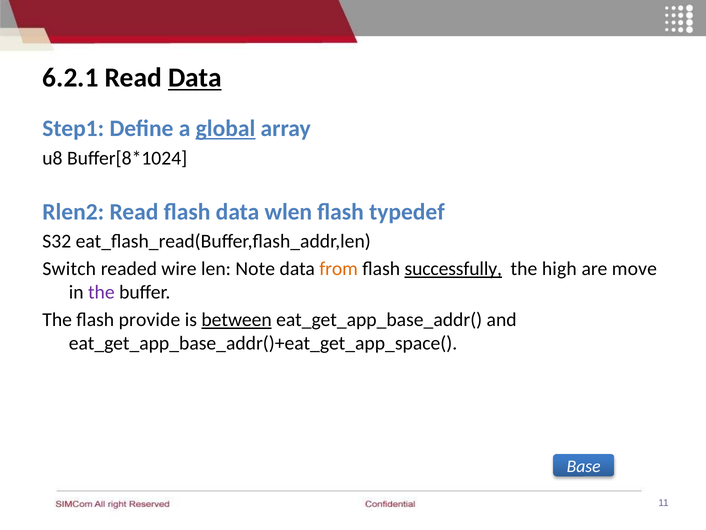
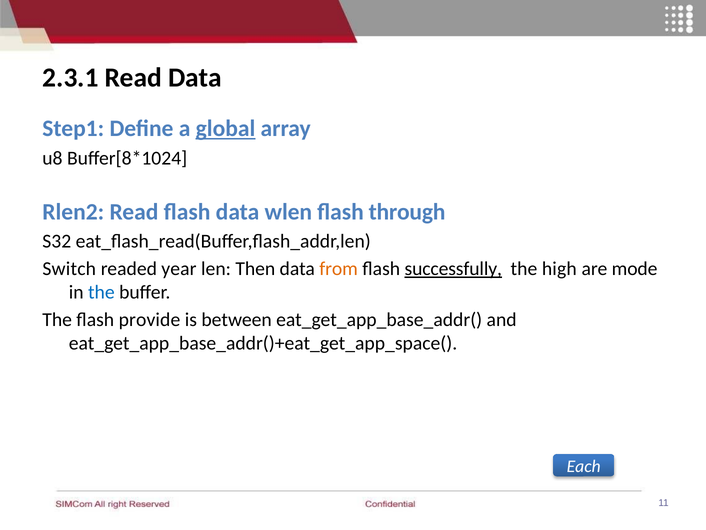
6.2.1: 6.2.1 -> 2.3.1
Data at (195, 78) underline: present -> none
typedef: typedef -> through
wire: wire -> year
Note: Note -> Then
move: move -> mode
the at (101, 292) colour: purple -> blue
between underline: present -> none
Base: Base -> Each
